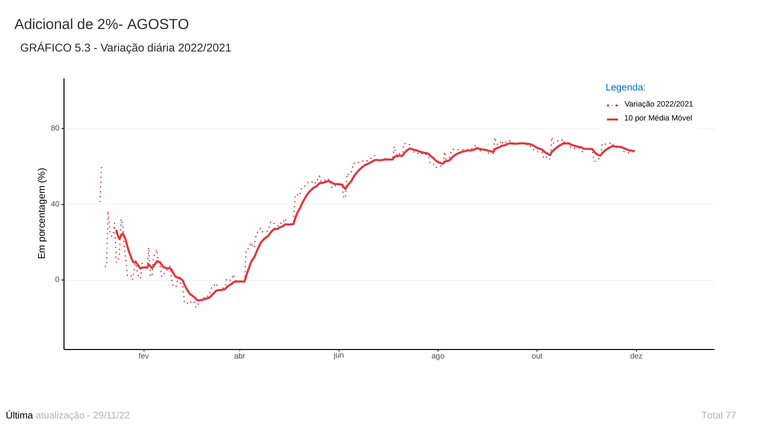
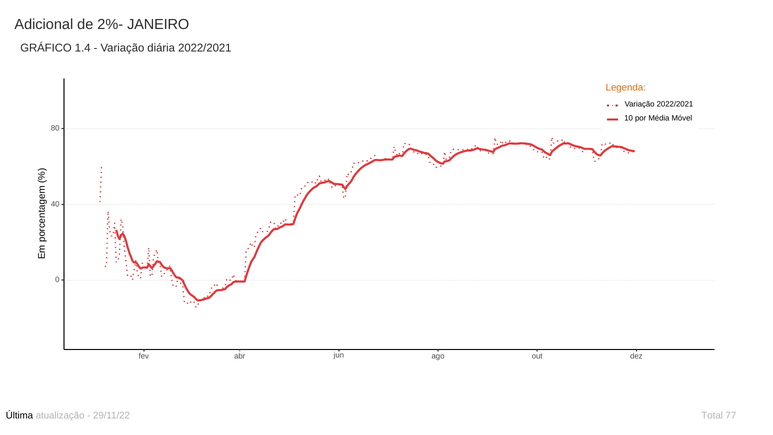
AGOSTO: AGOSTO -> JANEIRO
5.3: 5.3 -> 1.4
Legenda colour: blue -> orange
